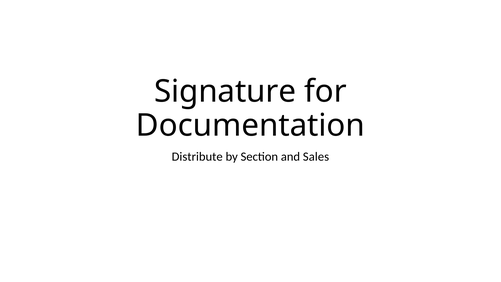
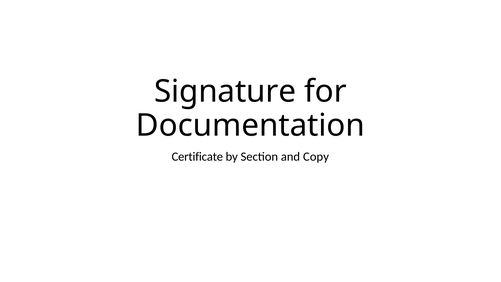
Distribute: Distribute -> Certificate
Sales: Sales -> Copy
